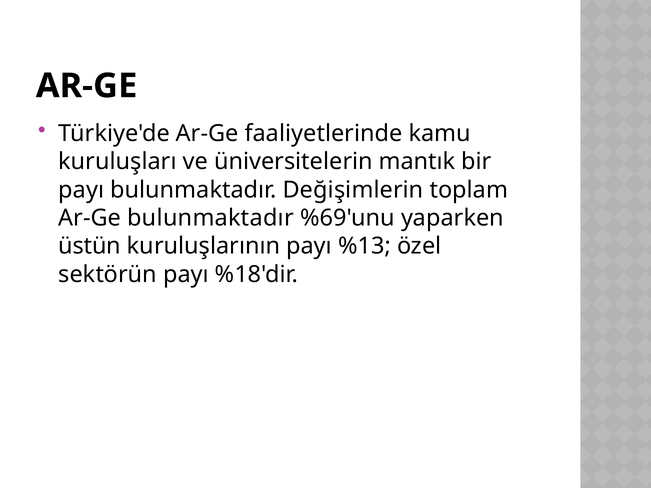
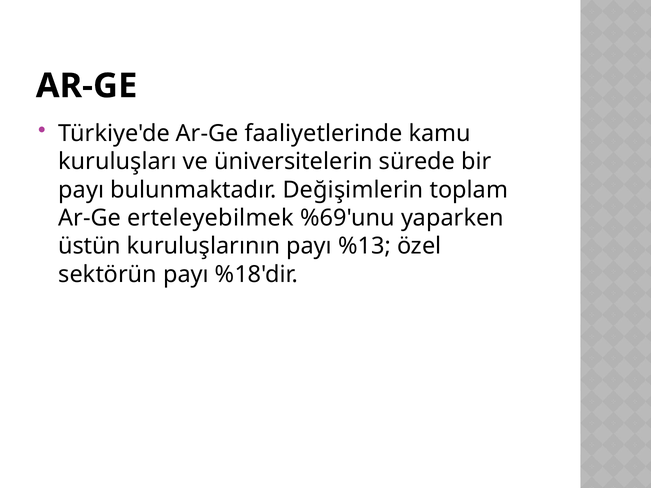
mantık: mantık -> sürede
Ar-Ge bulunmaktadır: bulunmaktadır -> erteleyebilmek
